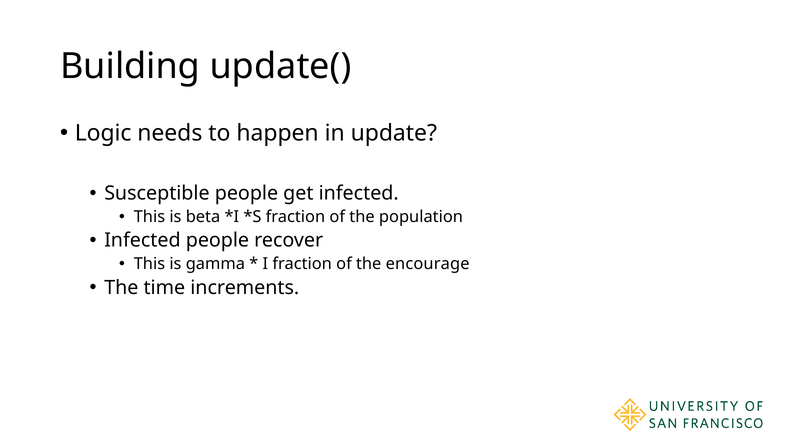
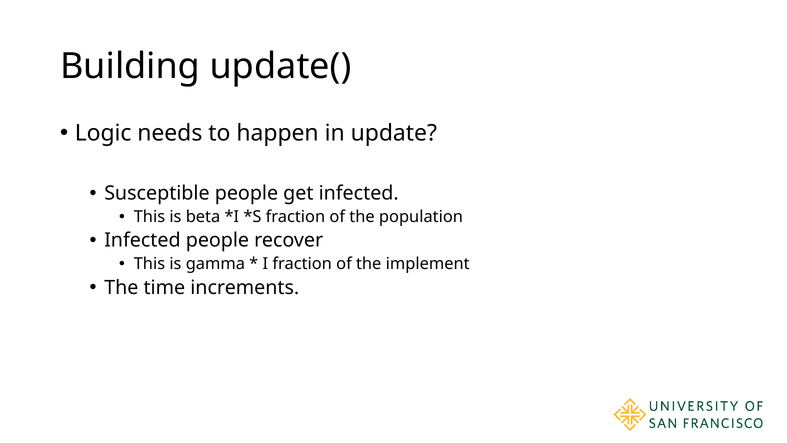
encourage: encourage -> implement
